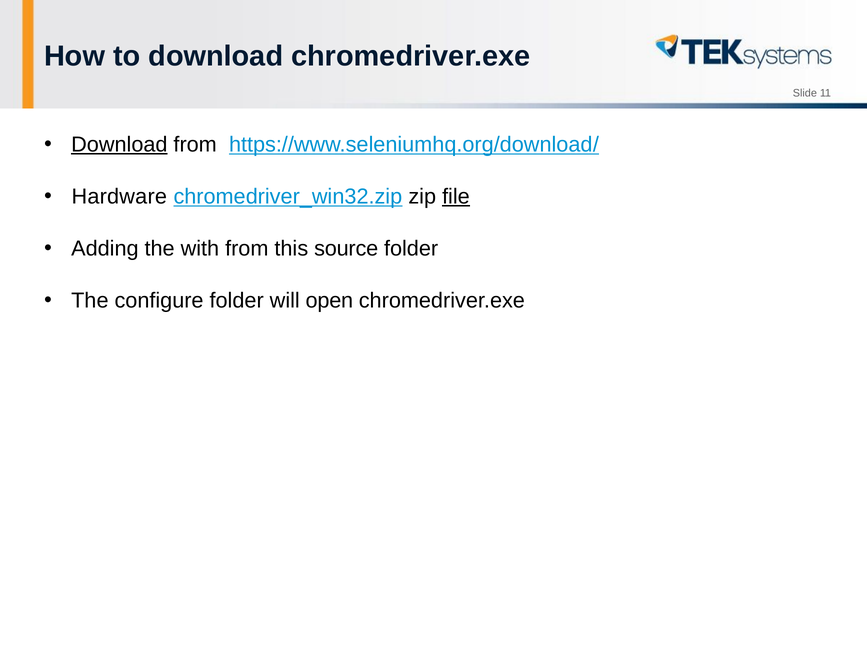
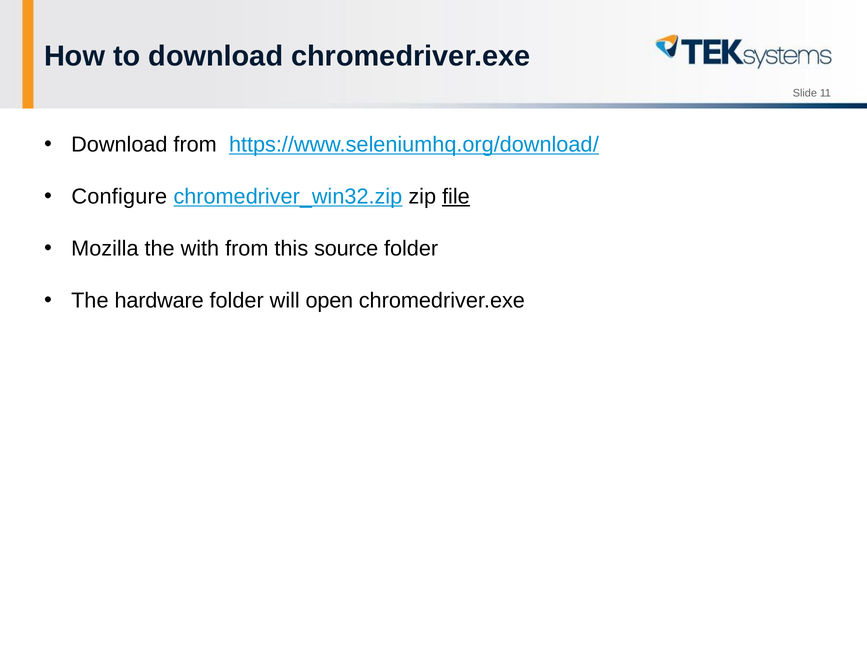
Download at (119, 145) underline: present -> none
Hardware: Hardware -> Configure
Adding: Adding -> Mozilla
configure: configure -> hardware
